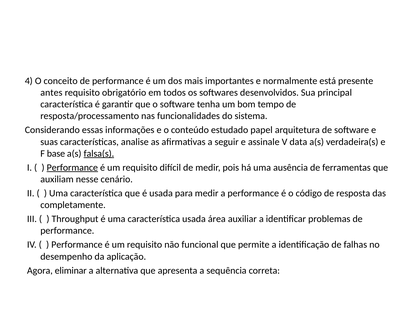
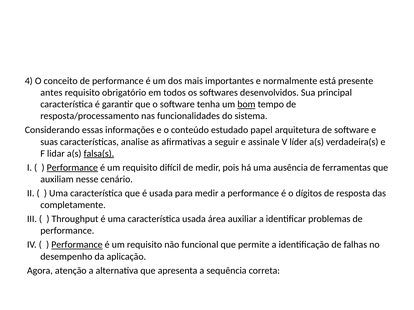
bom underline: none -> present
data: data -> líder
base: base -> lidar
código: código -> dígitos
Performance at (77, 245) underline: none -> present
eliminar: eliminar -> atenção
